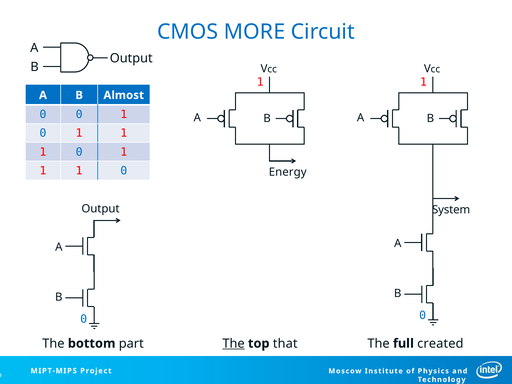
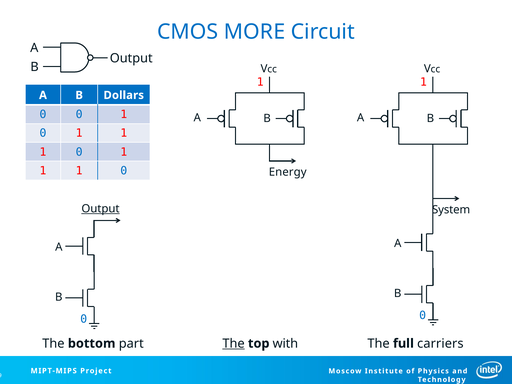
Almost: Almost -> Dollars
Output at (101, 209) underline: none -> present
that: that -> with
created: created -> carriers
